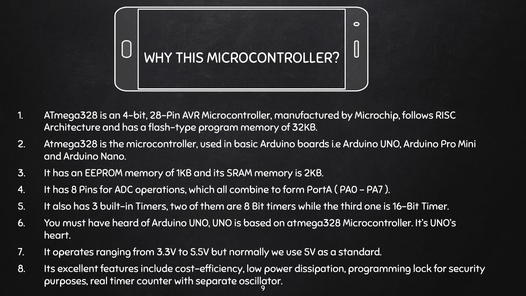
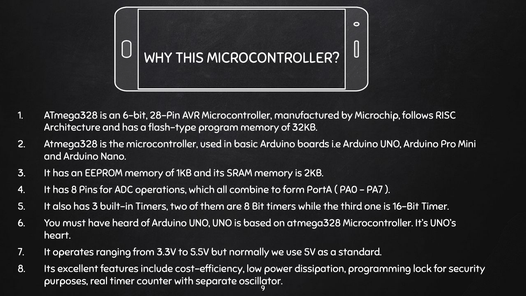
4-bit: 4-bit -> 6-bit
